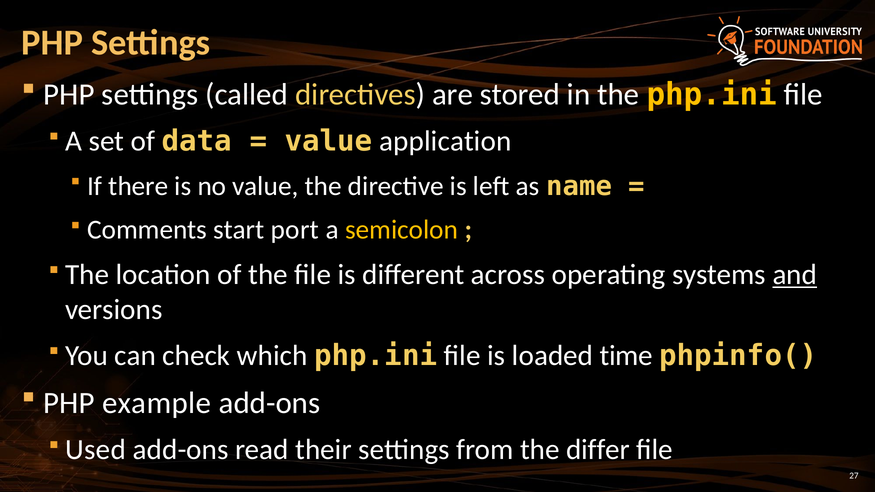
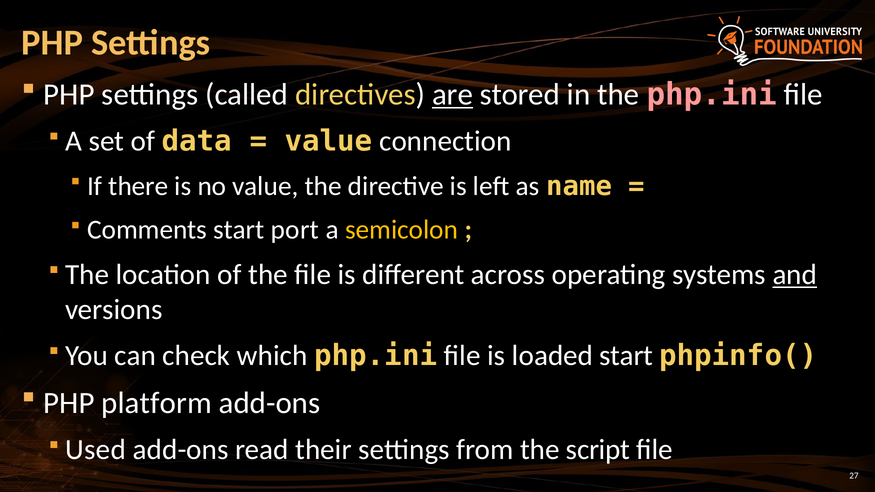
are underline: none -> present
php.ini at (712, 94) colour: yellow -> pink
application: application -> connection
loaded time: time -> start
example: example -> platform
differ: differ -> script
